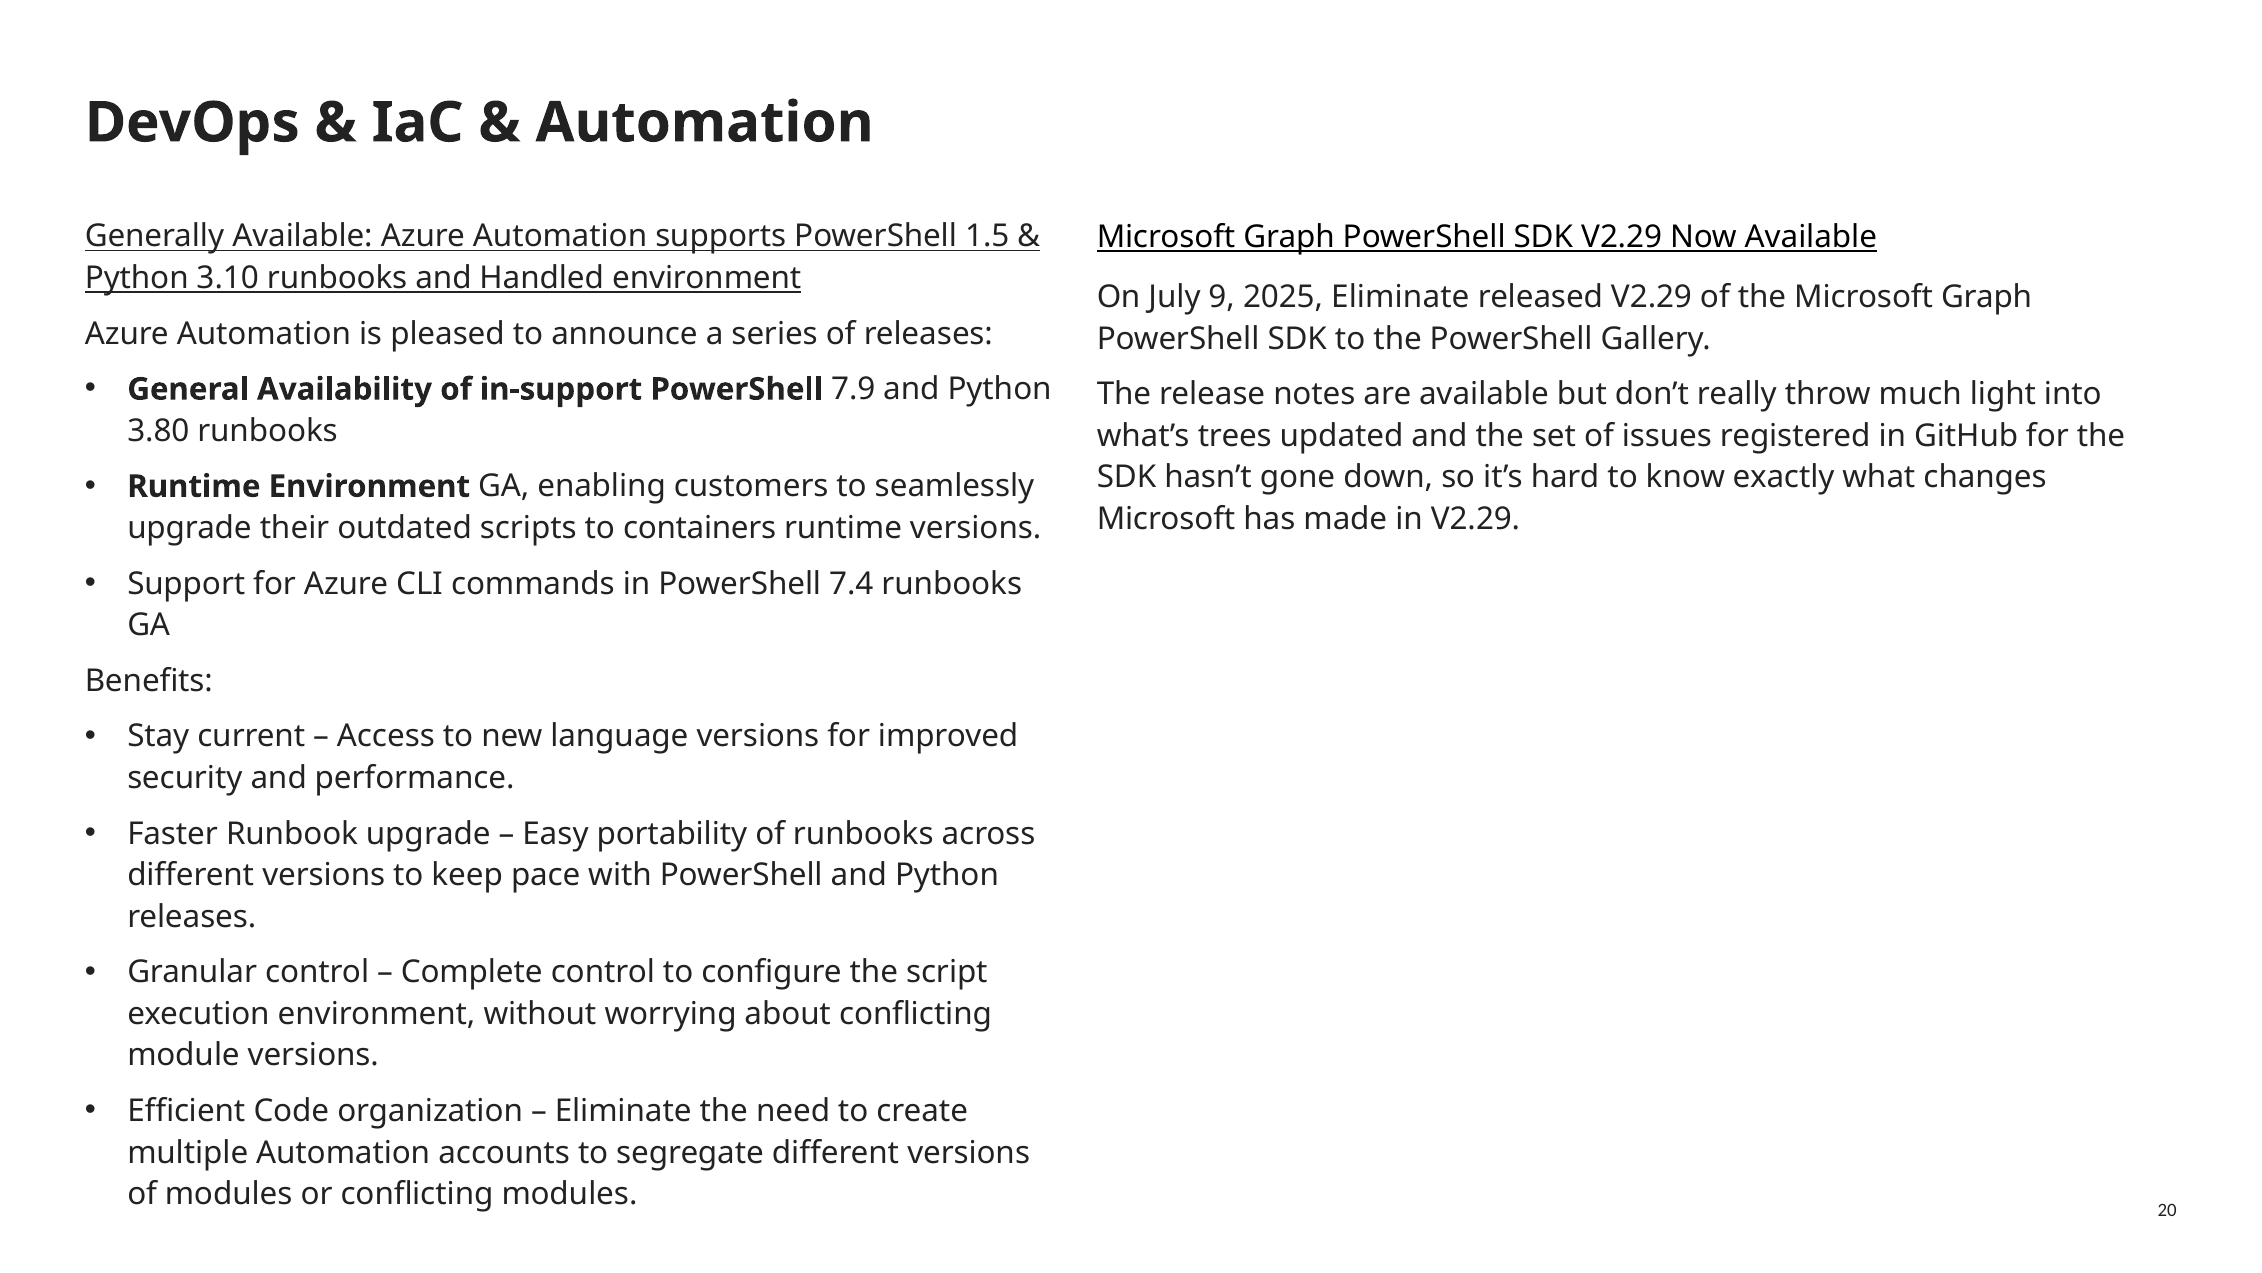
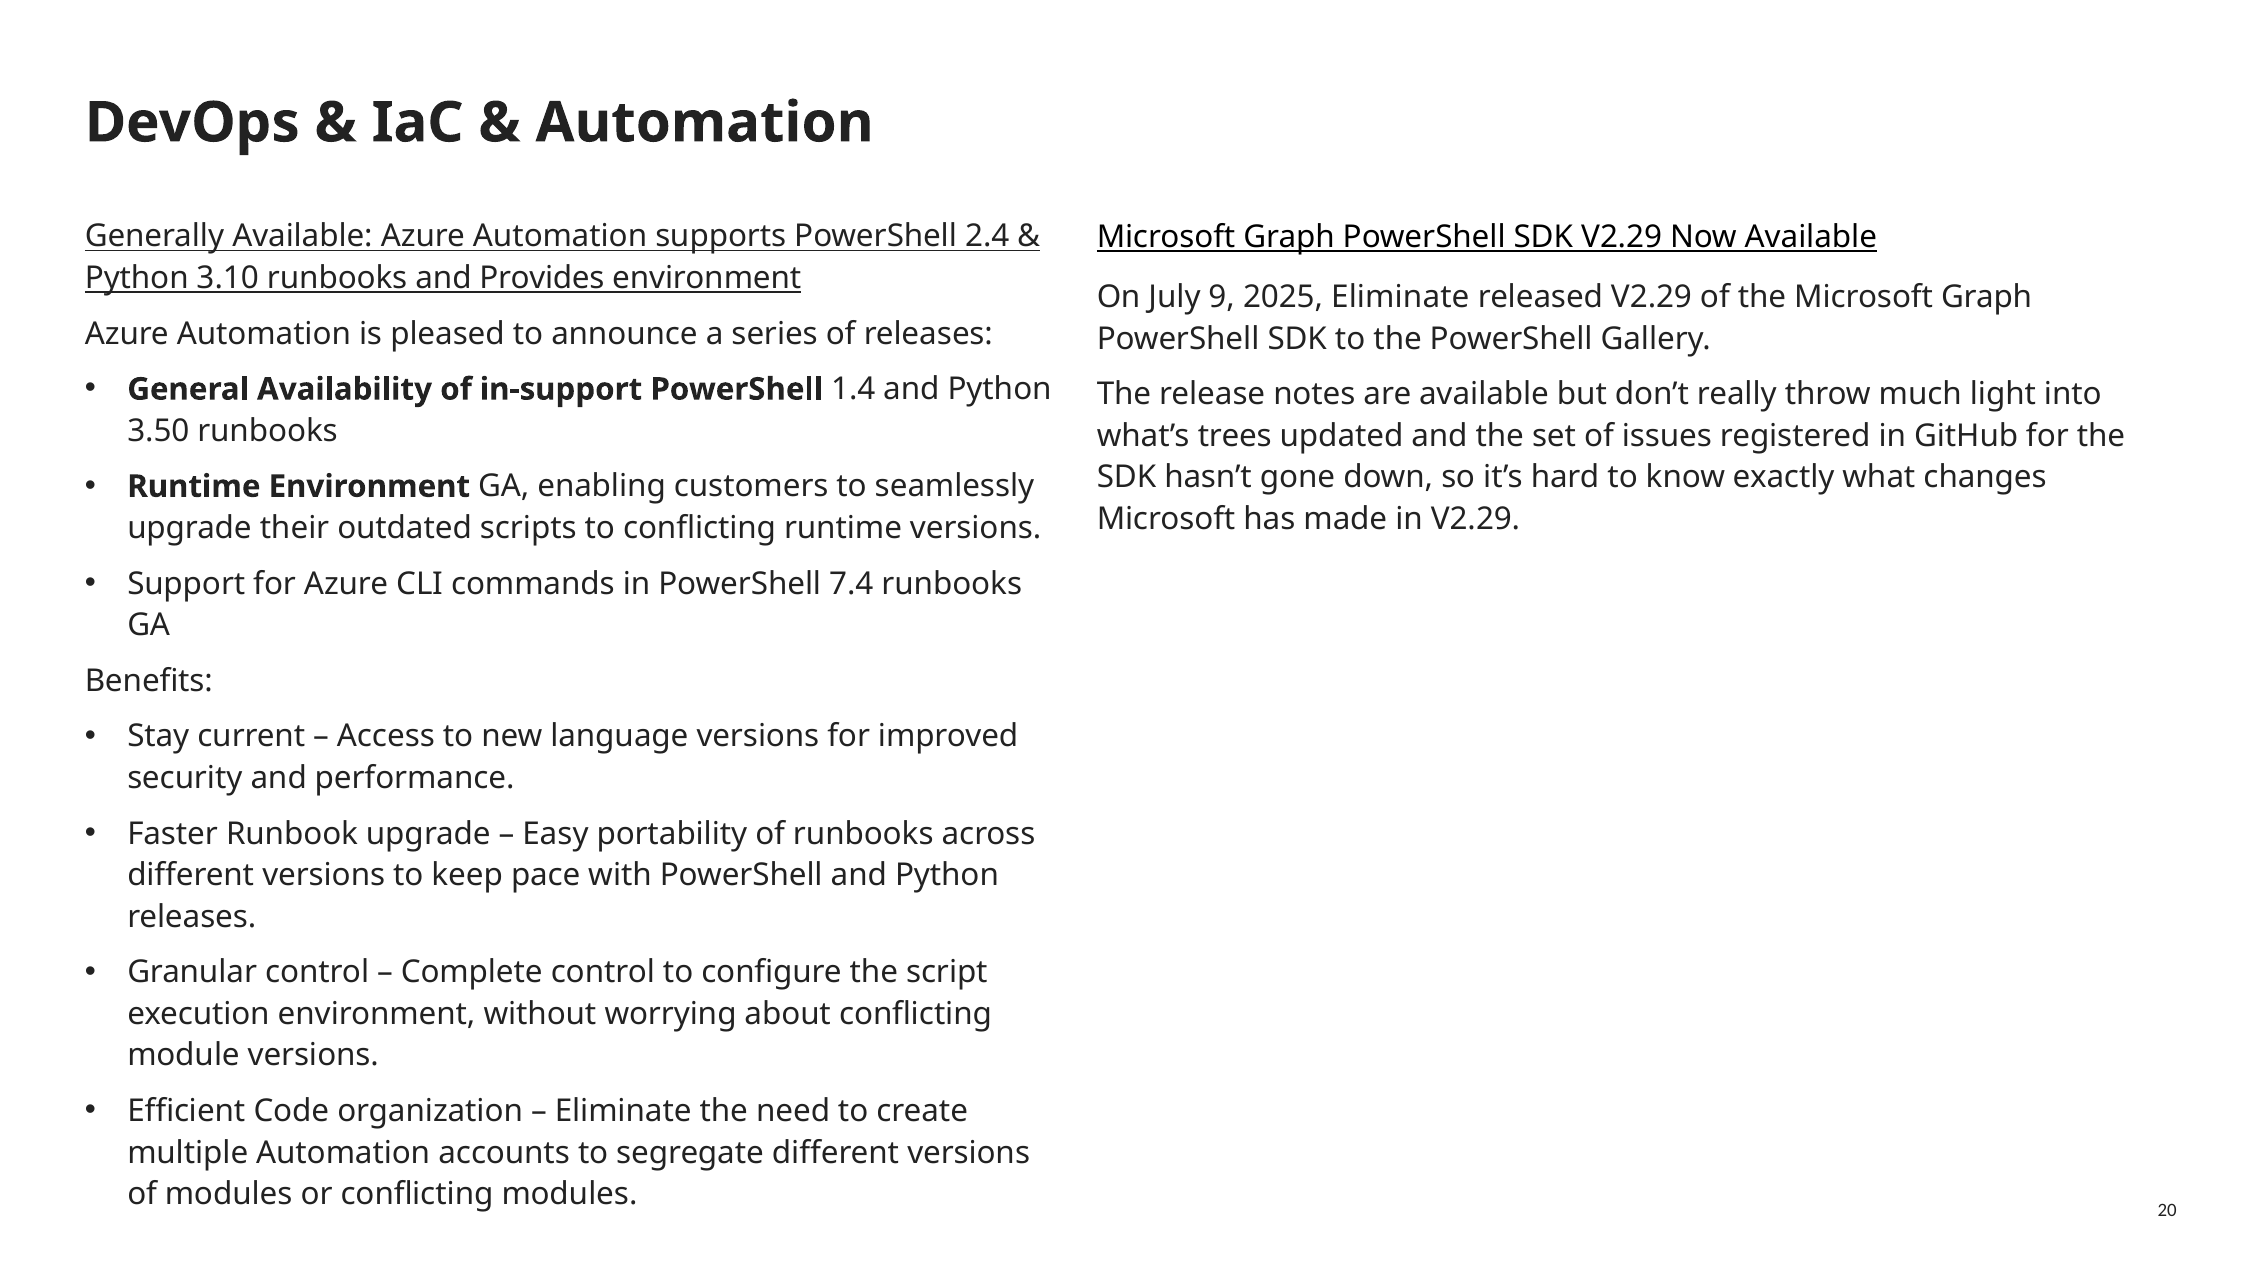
1.5: 1.5 -> 2.4
Handled: Handled -> Provides
7.9: 7.9 -> 1.4
3.80: 3.80 -> 3.50
to containers: containers -> conflicting
